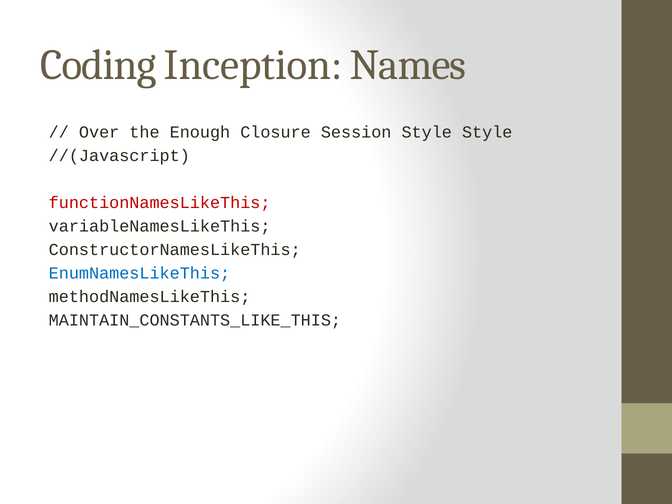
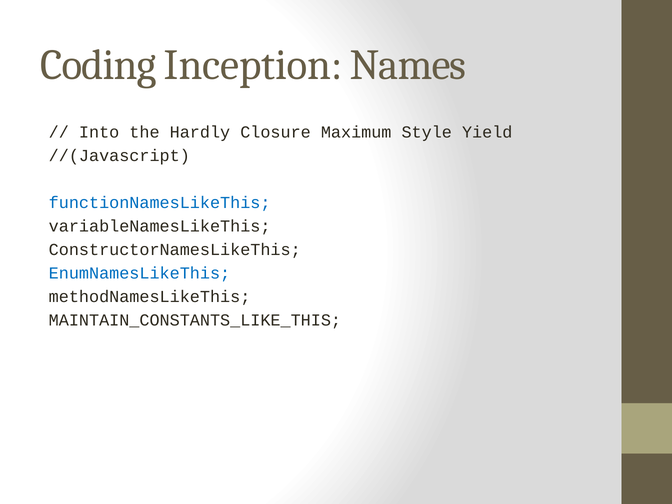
Over: Over -> Into
Enough: Enough -> Hardly
Session: Session -> Maximum
Style Style: Style -> Yield
functionNamesLikeThis colour: red -> blue
